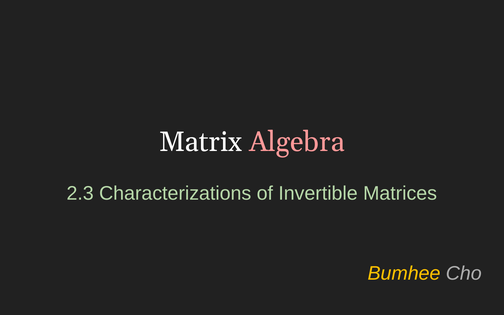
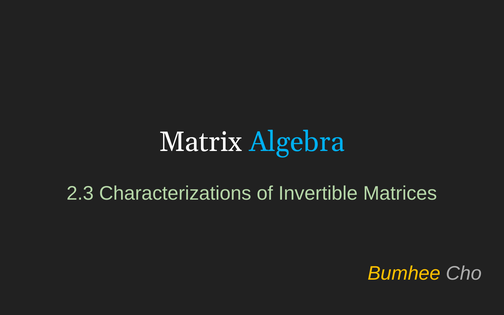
Algebra colour: pink -> light blue
